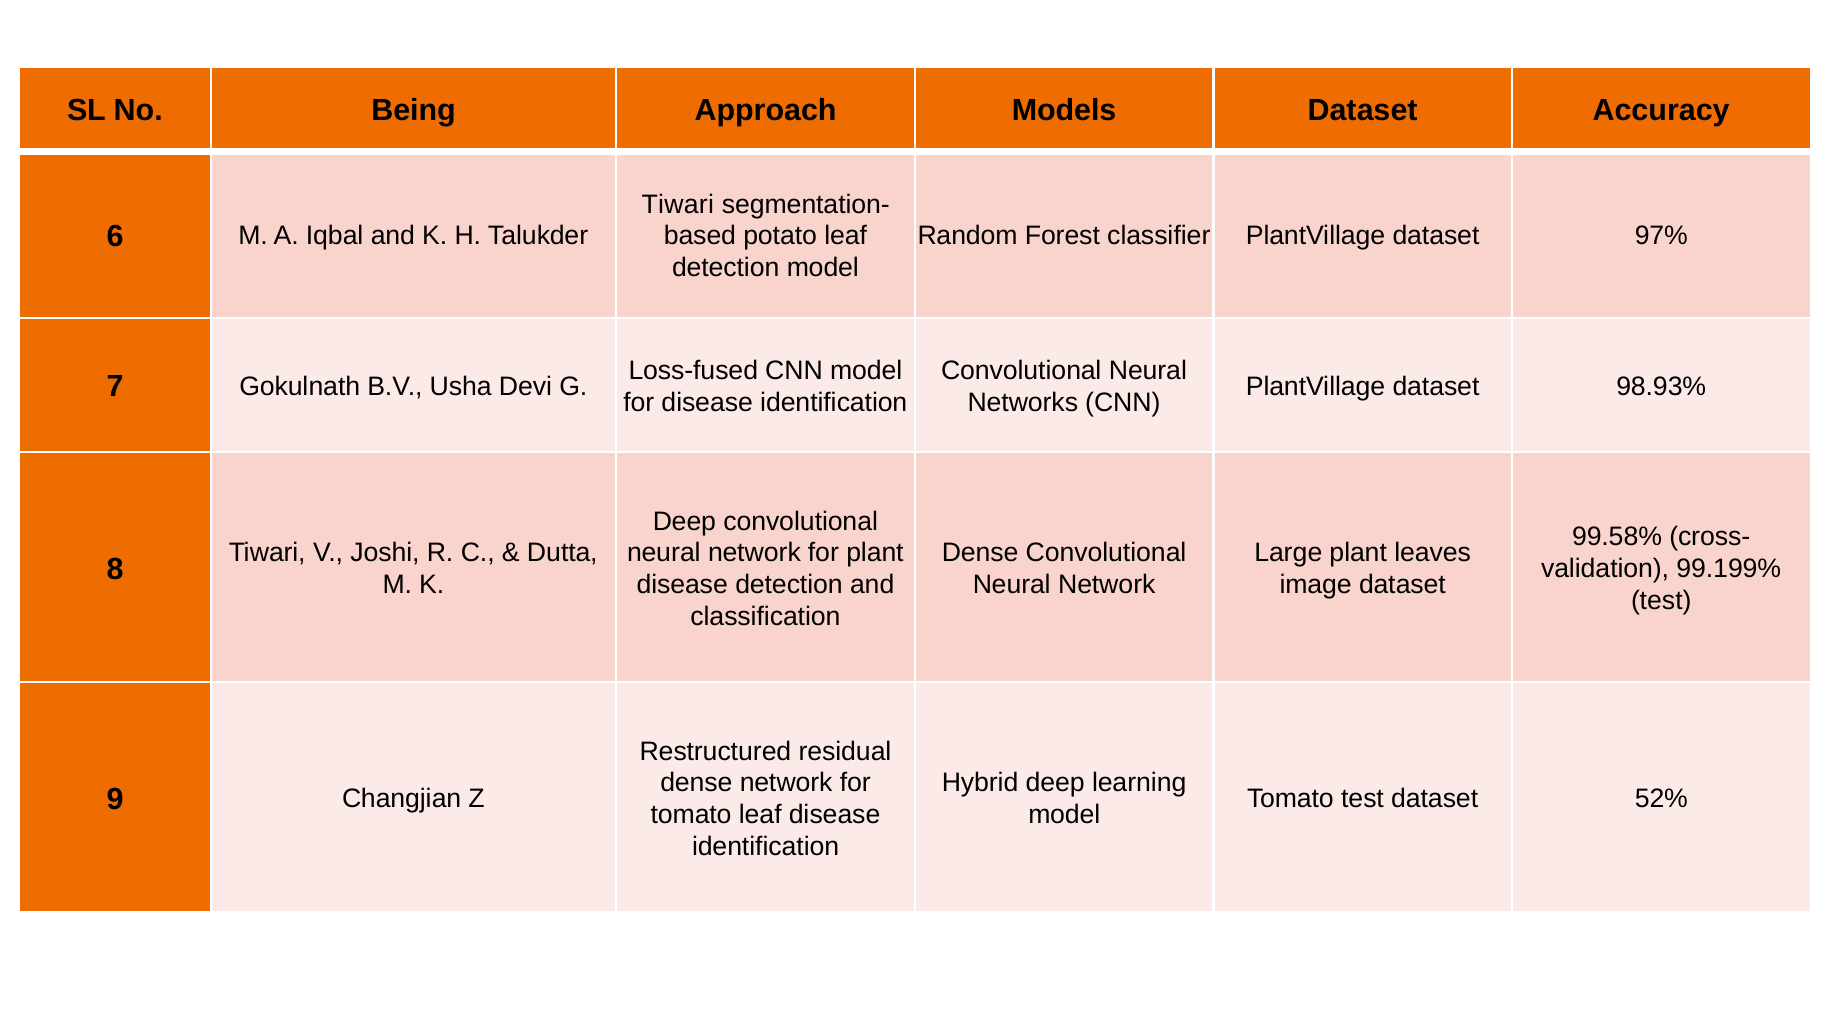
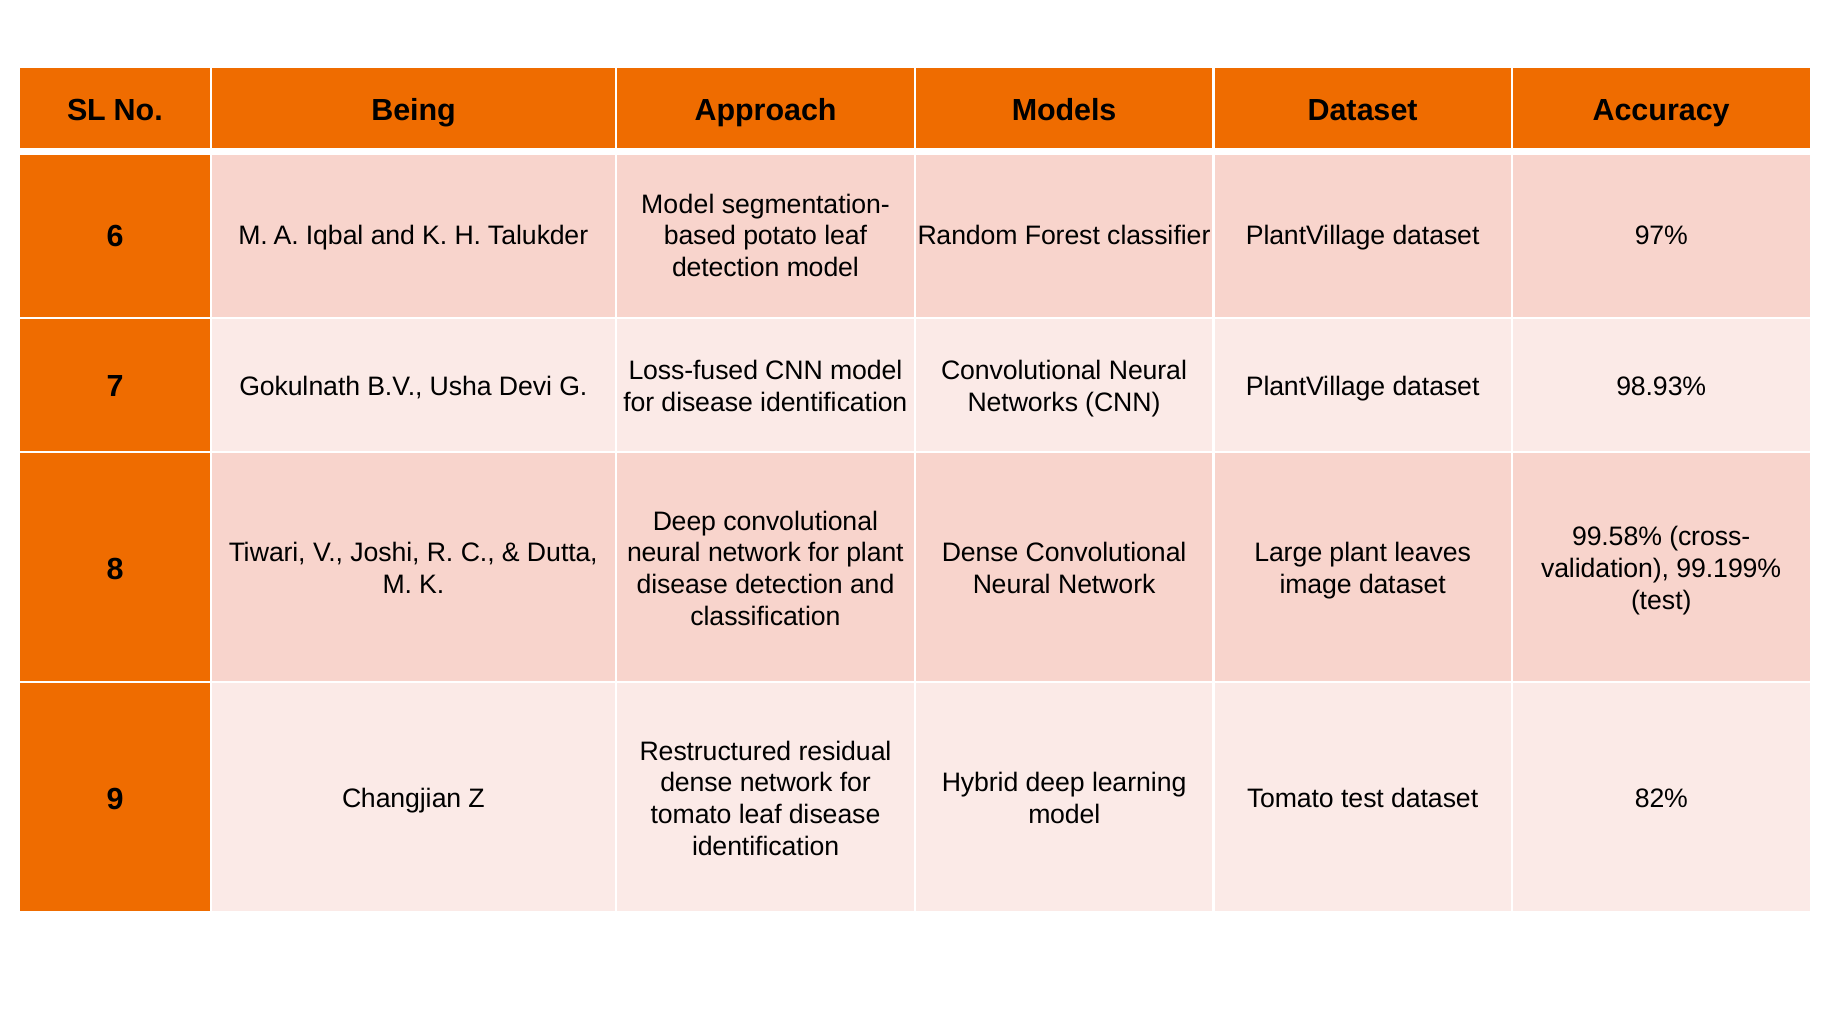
Tiwari at (678, 204): Tiwari -> Model
52%: 52% -> 82%
